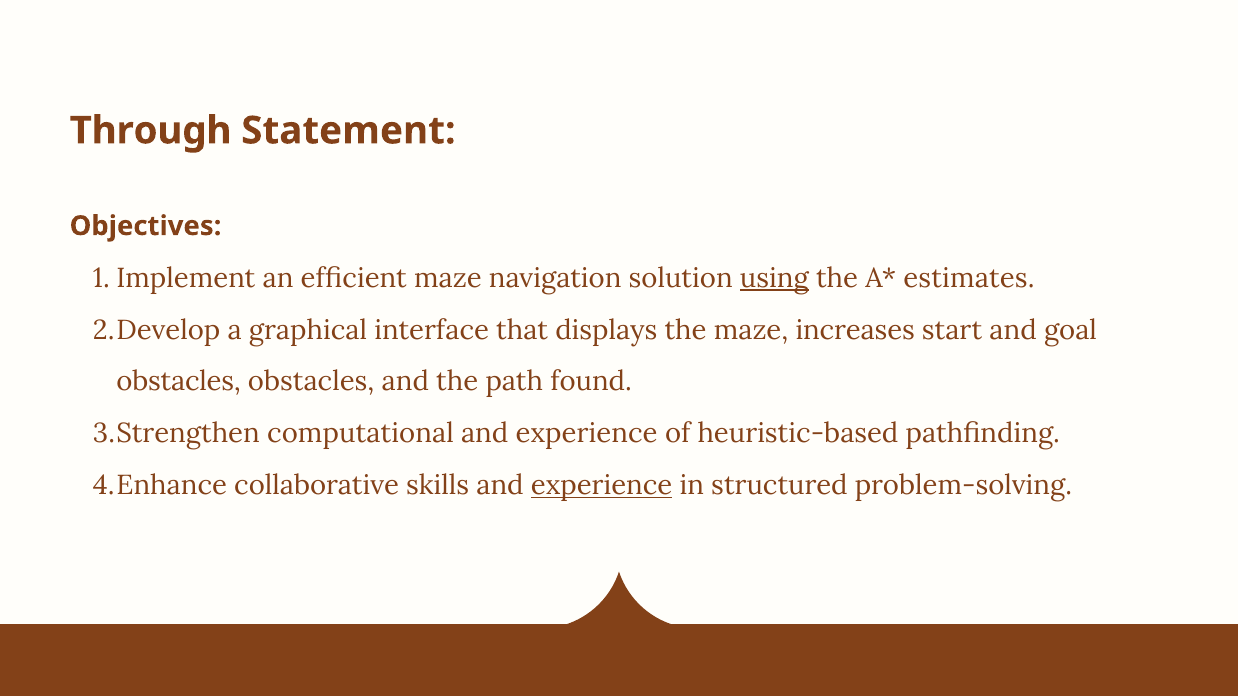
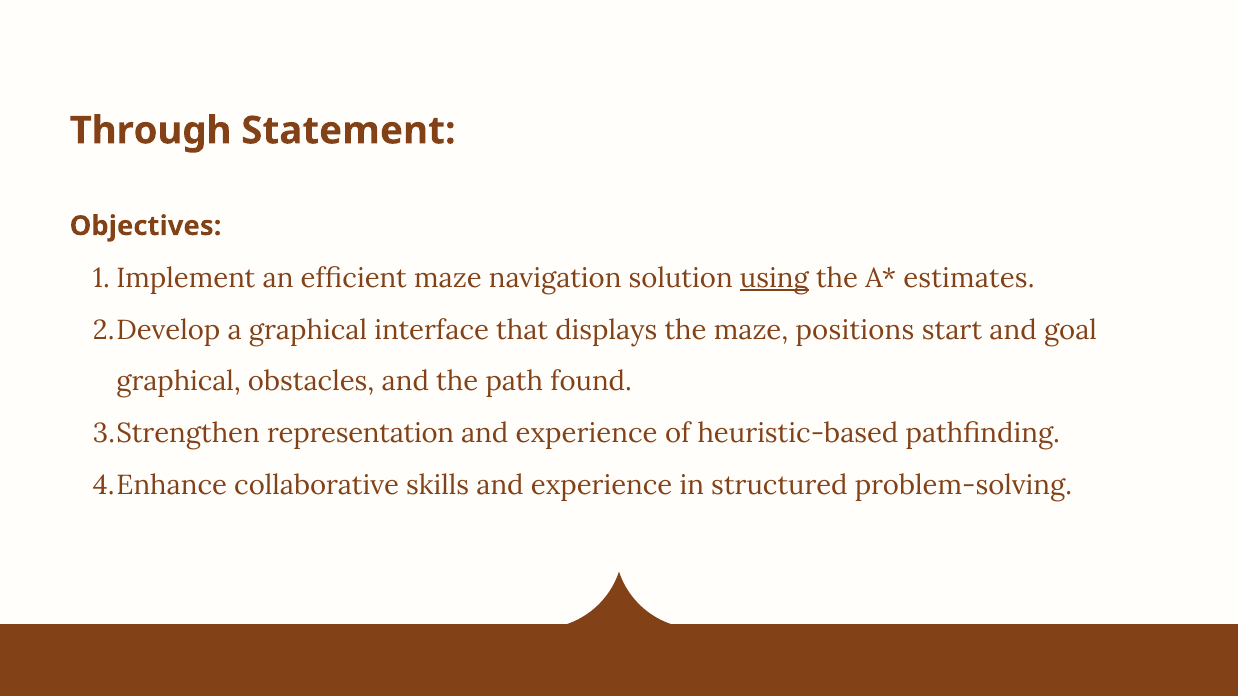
increases: increases -> positions
obstacles at (179, 382): obstacles -> graphical
computational: computational -> representation
experience at (602, 486) underline: present -> none
